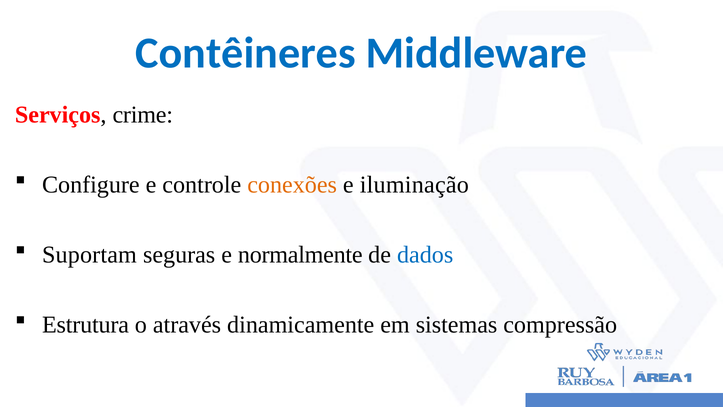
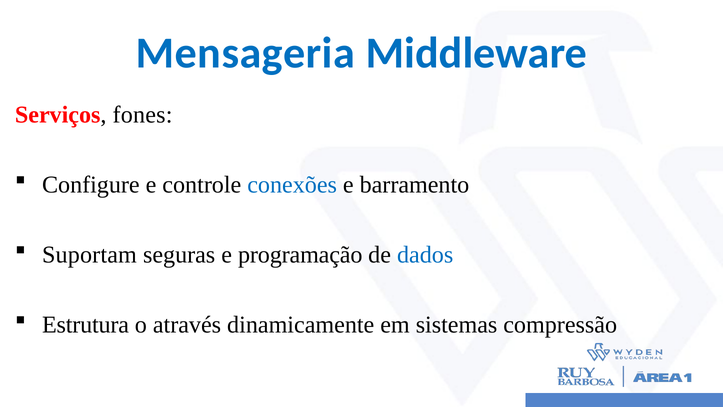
Contêineres: Contêineres -> Mensageria
crime: crime -> fones
conexões colour: orange -> blue
iluminação: iluminação -> barramento
normalmente: normalmente -> programação
